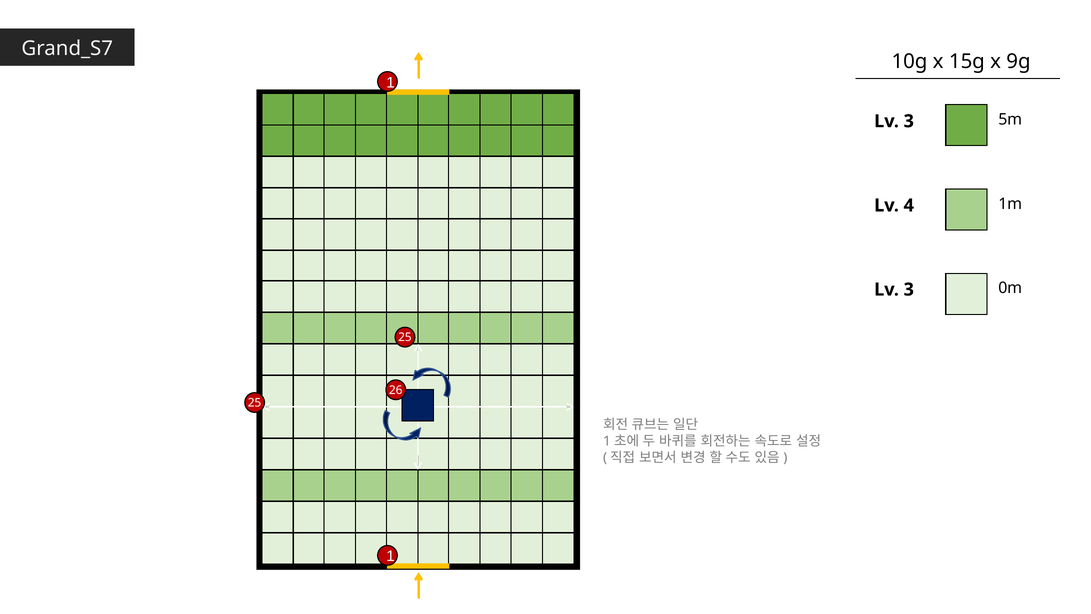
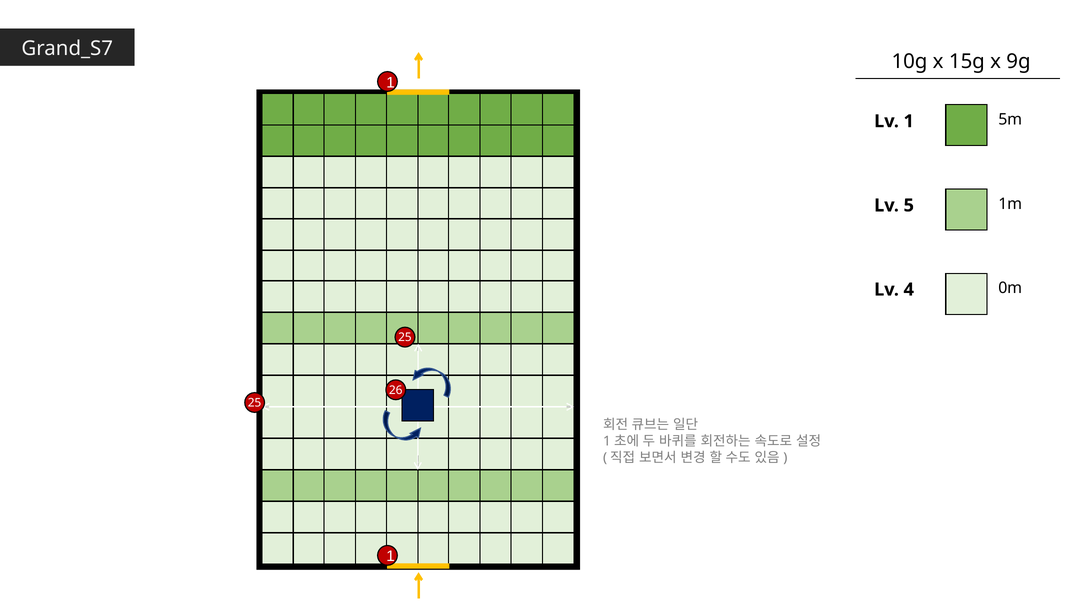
3 at (909, 121): 3 -> 1
4: 4 -> 5
3 at (909, 289): 3 -> 4
